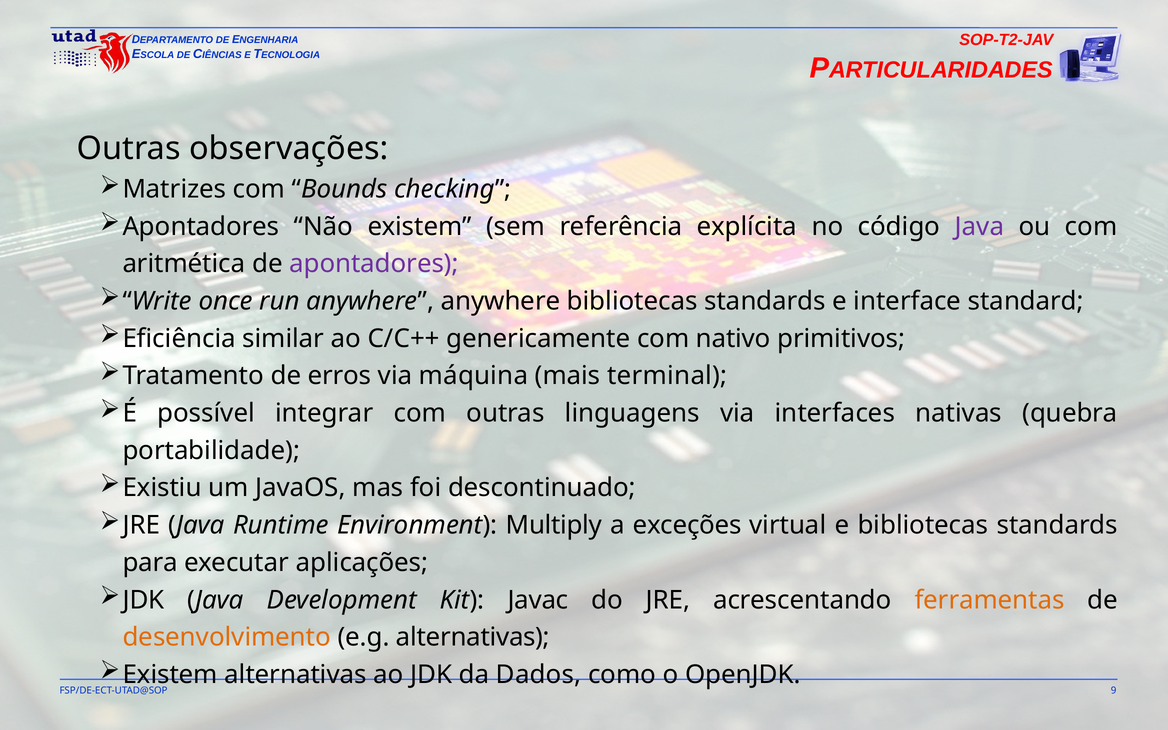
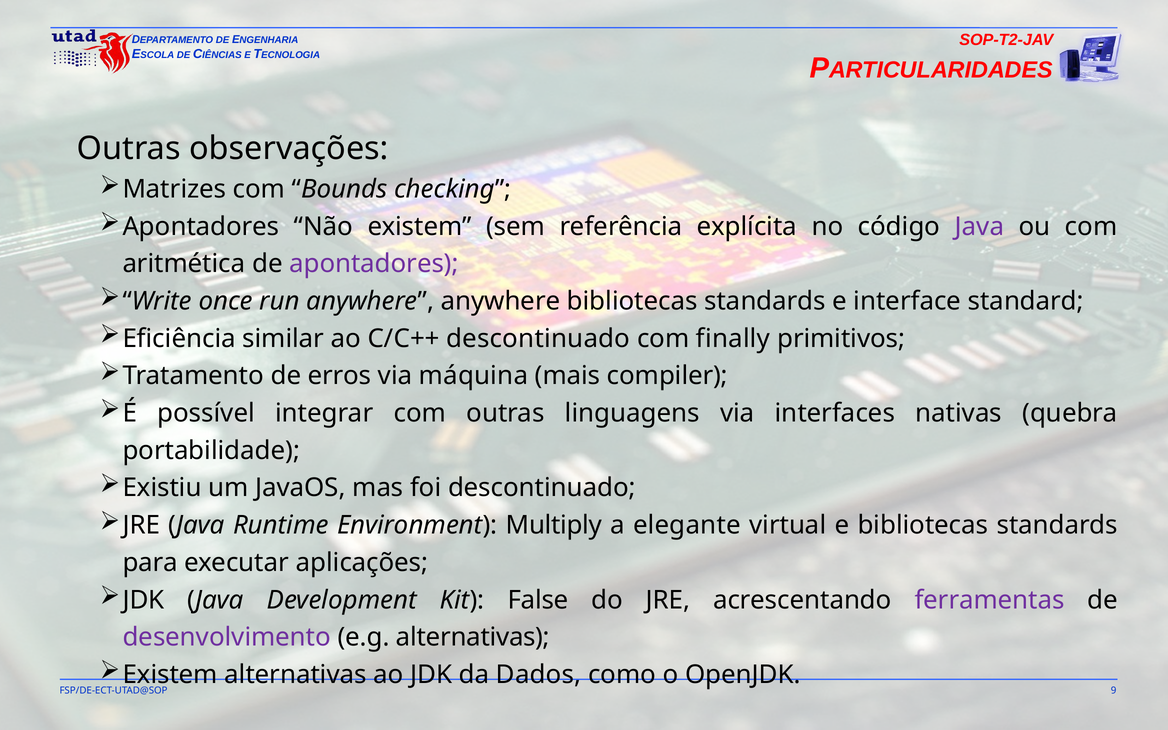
C/C++ genericamente: genericamente -> descontinuado
nativo: nativo -> finally
terminal: terminal -> compiler
exceções: exceções -> elegante
Javac: Javac -> False
ferramentas colour: orange -> purple
desenvolvimento colour: orange -> purple
